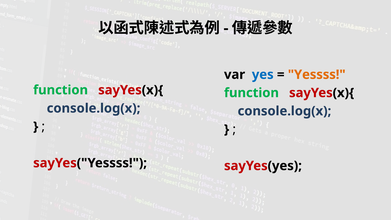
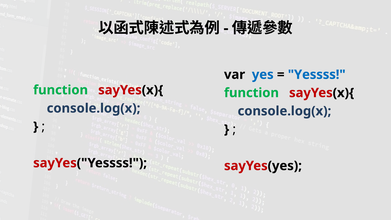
Yessss colour: orange -> blue
